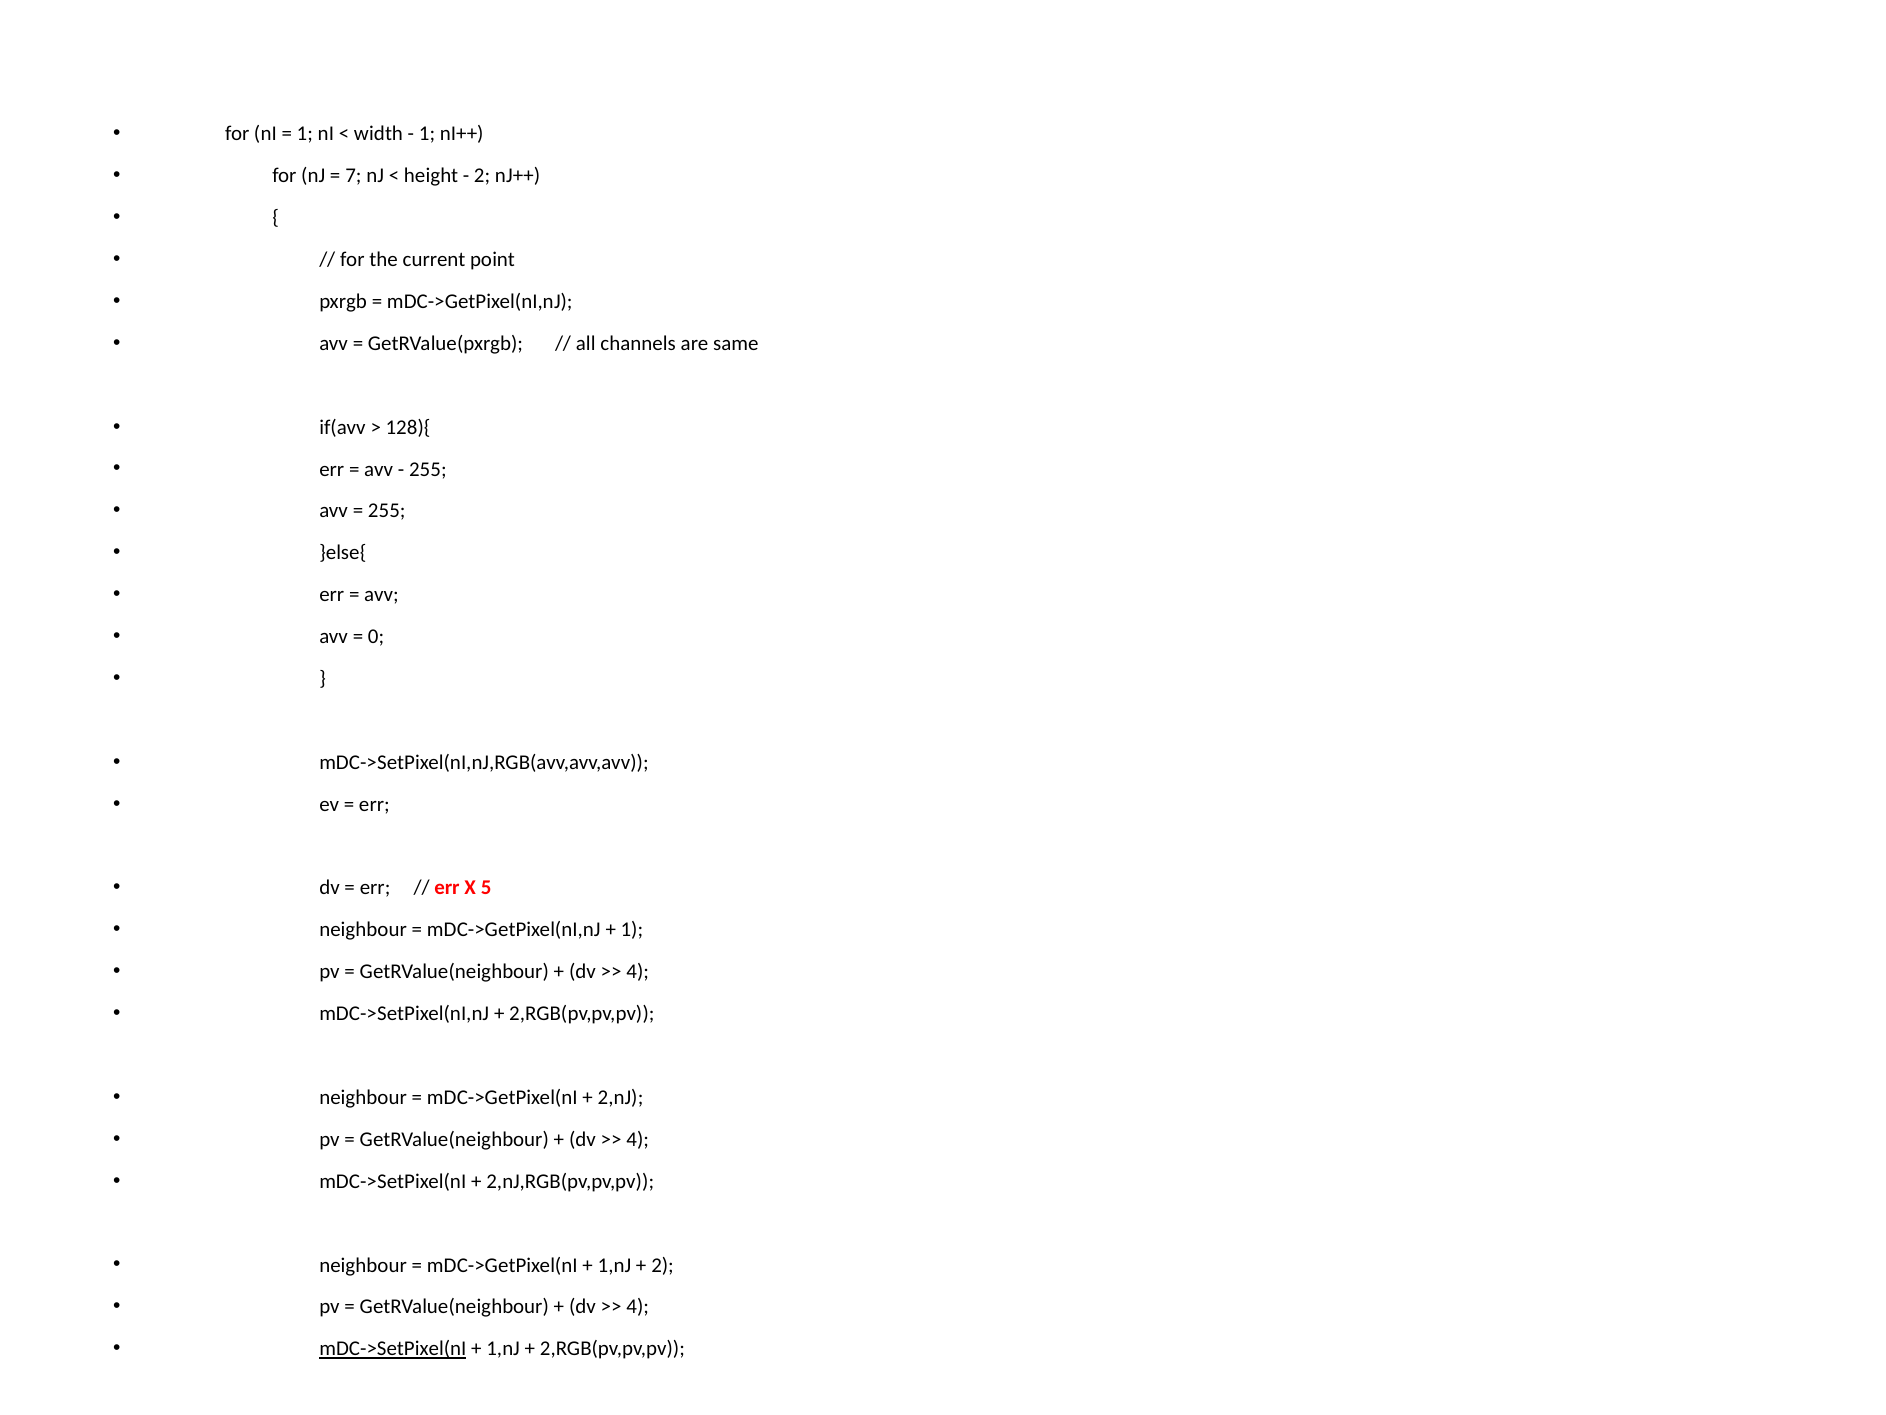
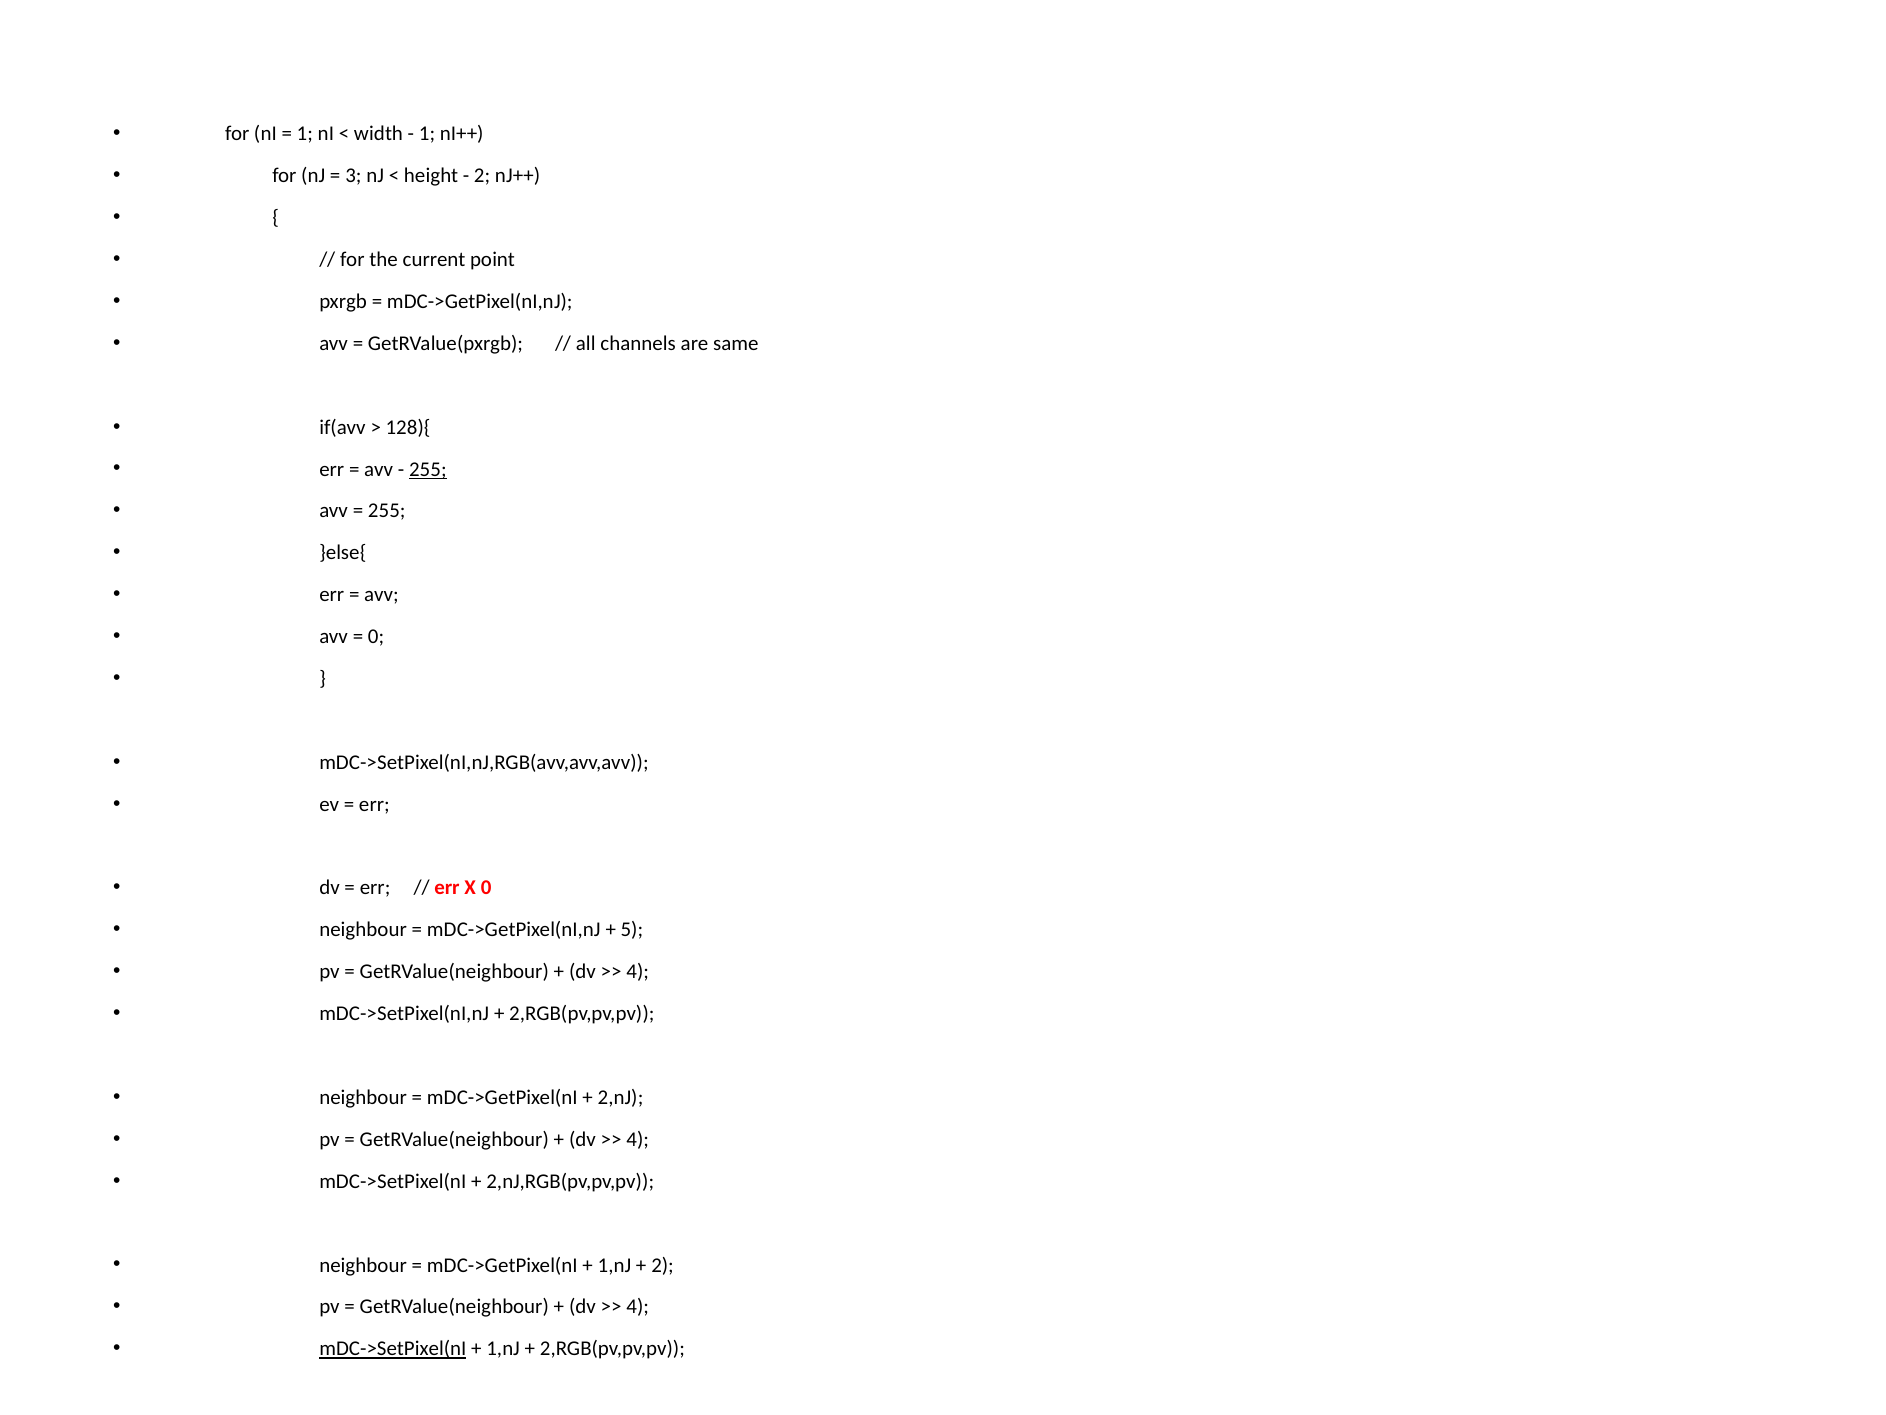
7: 7 -> 3
255 at (428, 469) underline: none -> present
X 5: 5 -> 0
1 at (632, 930): 1 -> 5
